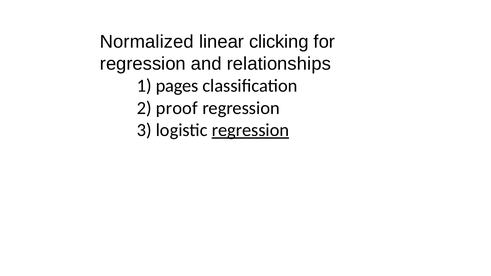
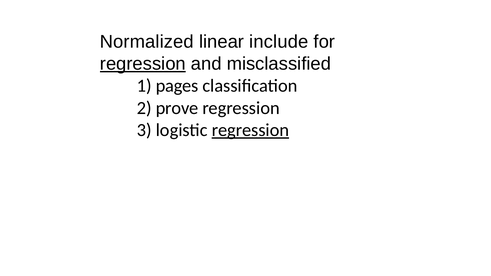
clicking: clicking -> include
regression at (143, 64) underline: none -> present
relationships: relationships -> misclassified
proof: proof -> prove
